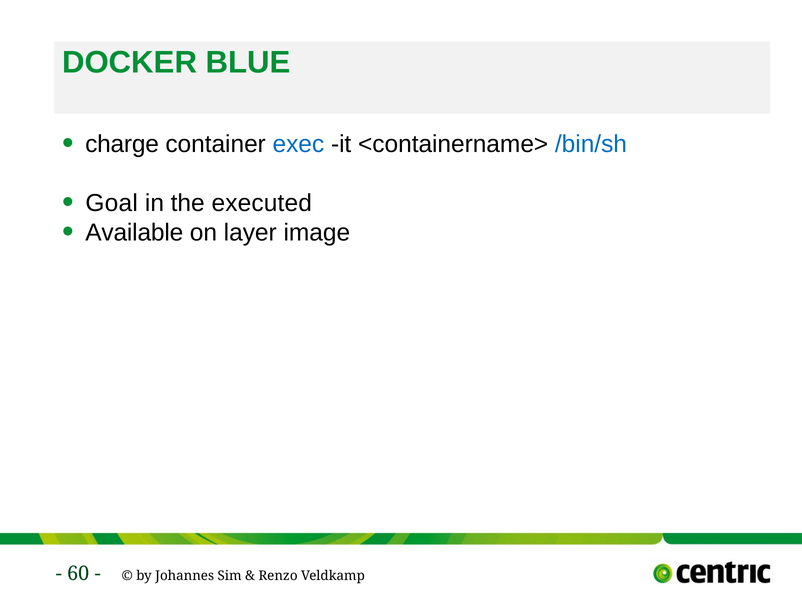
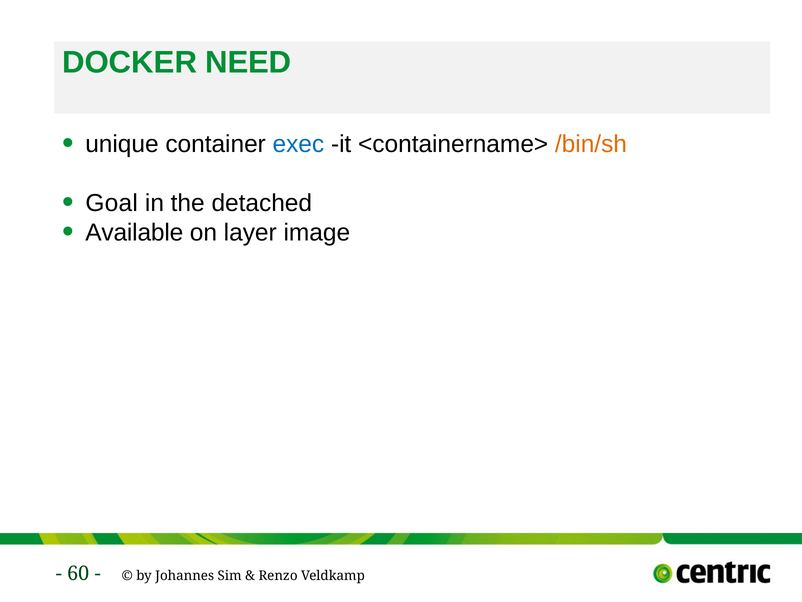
BLUE: BLUE -> NEED
charge: charge -> unique
/bin/sh colour: blue -> orange
executed: executed -> detached
